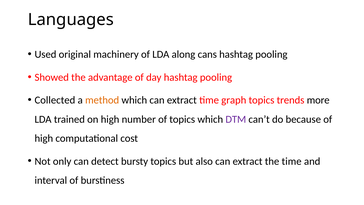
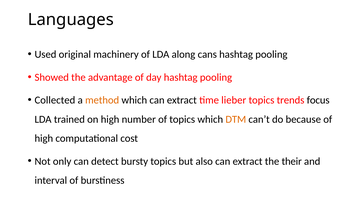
graph: graph -> lieber
more: more -> focus
DTM colour: purple -> orange
the time: time -> their
